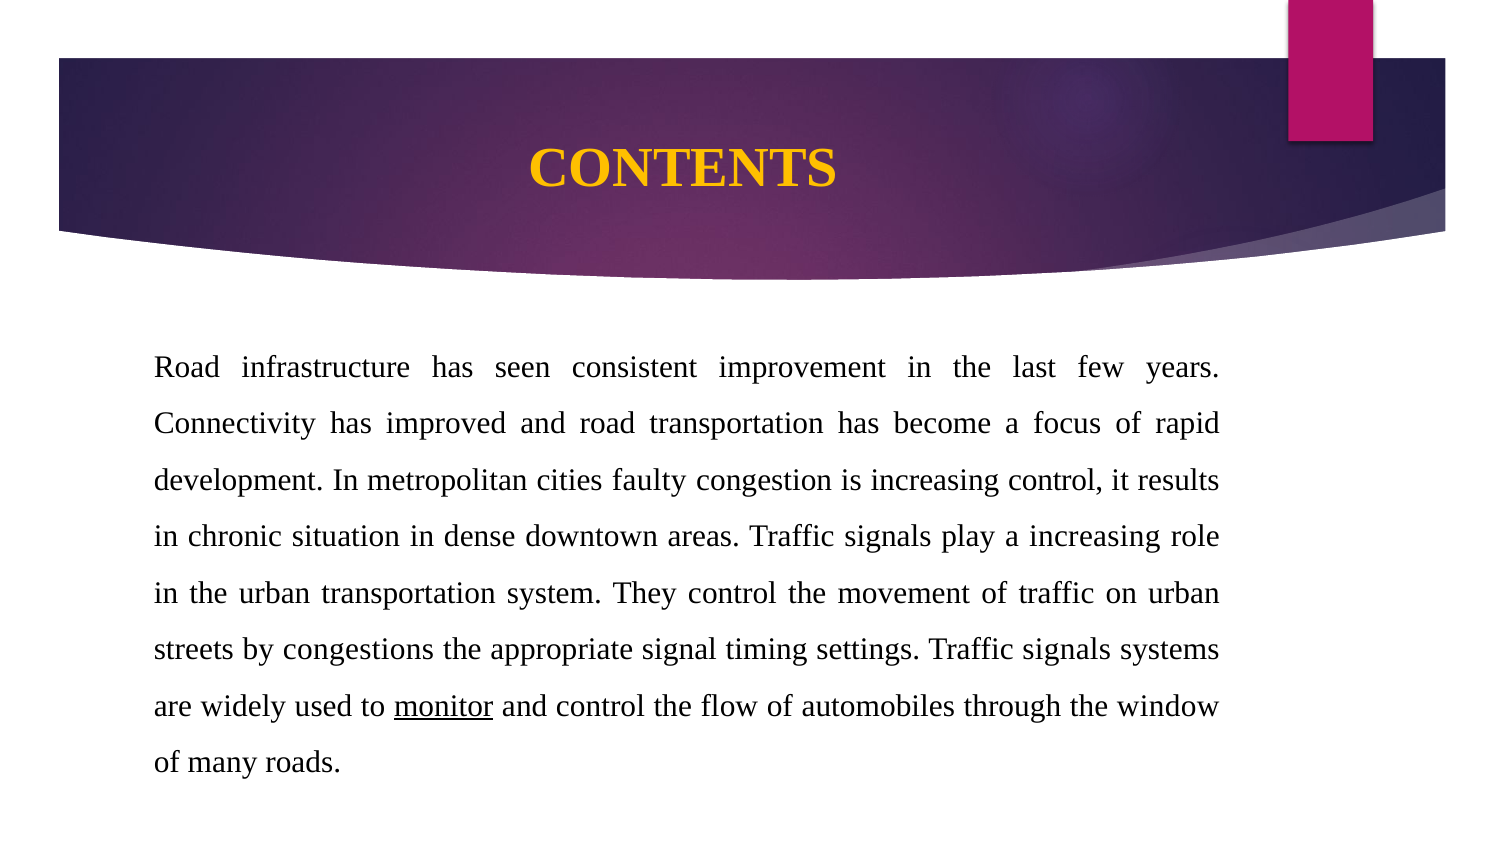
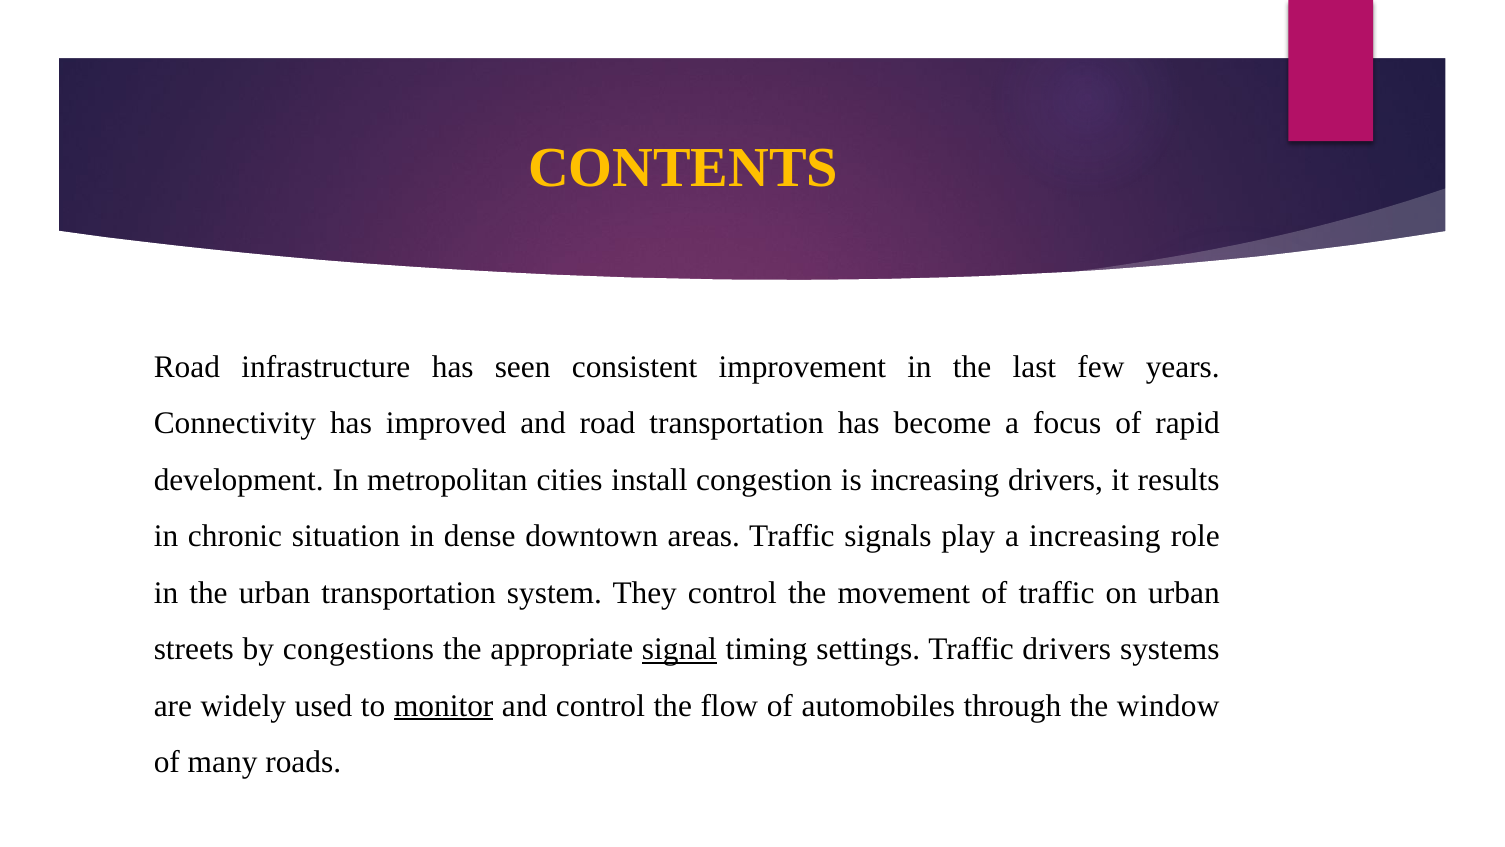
faulty: faulty -> install
increasing control: control -> drivers
signal underline: none -> present
settings Traffic signals: signals -> drivers
